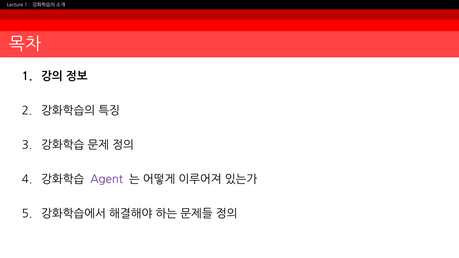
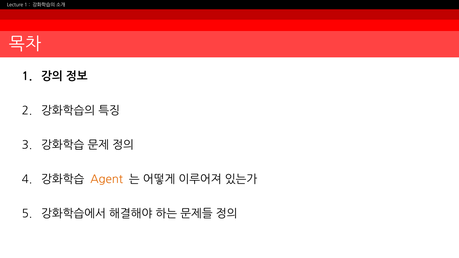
Agent colour: purple -> orange
